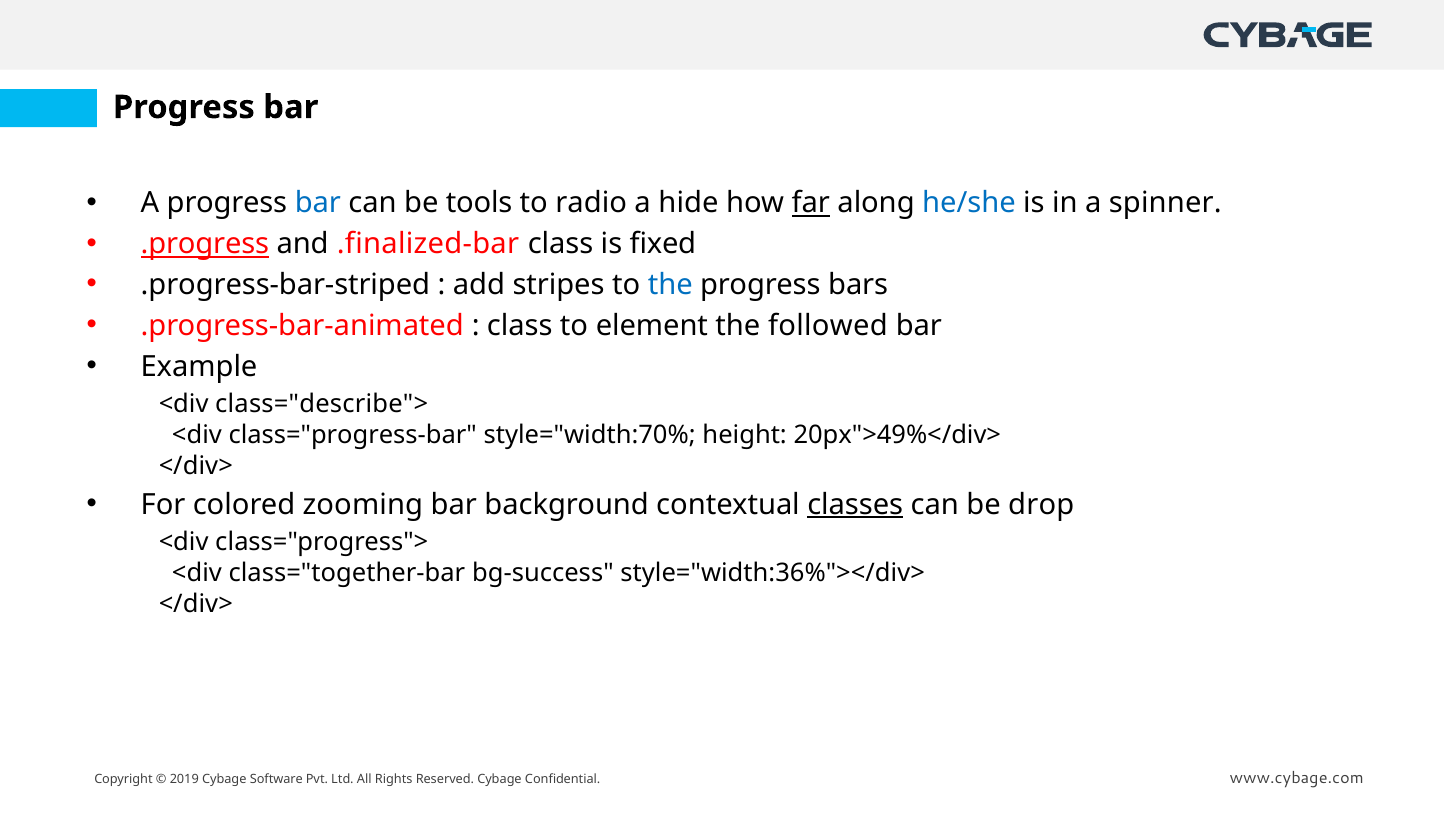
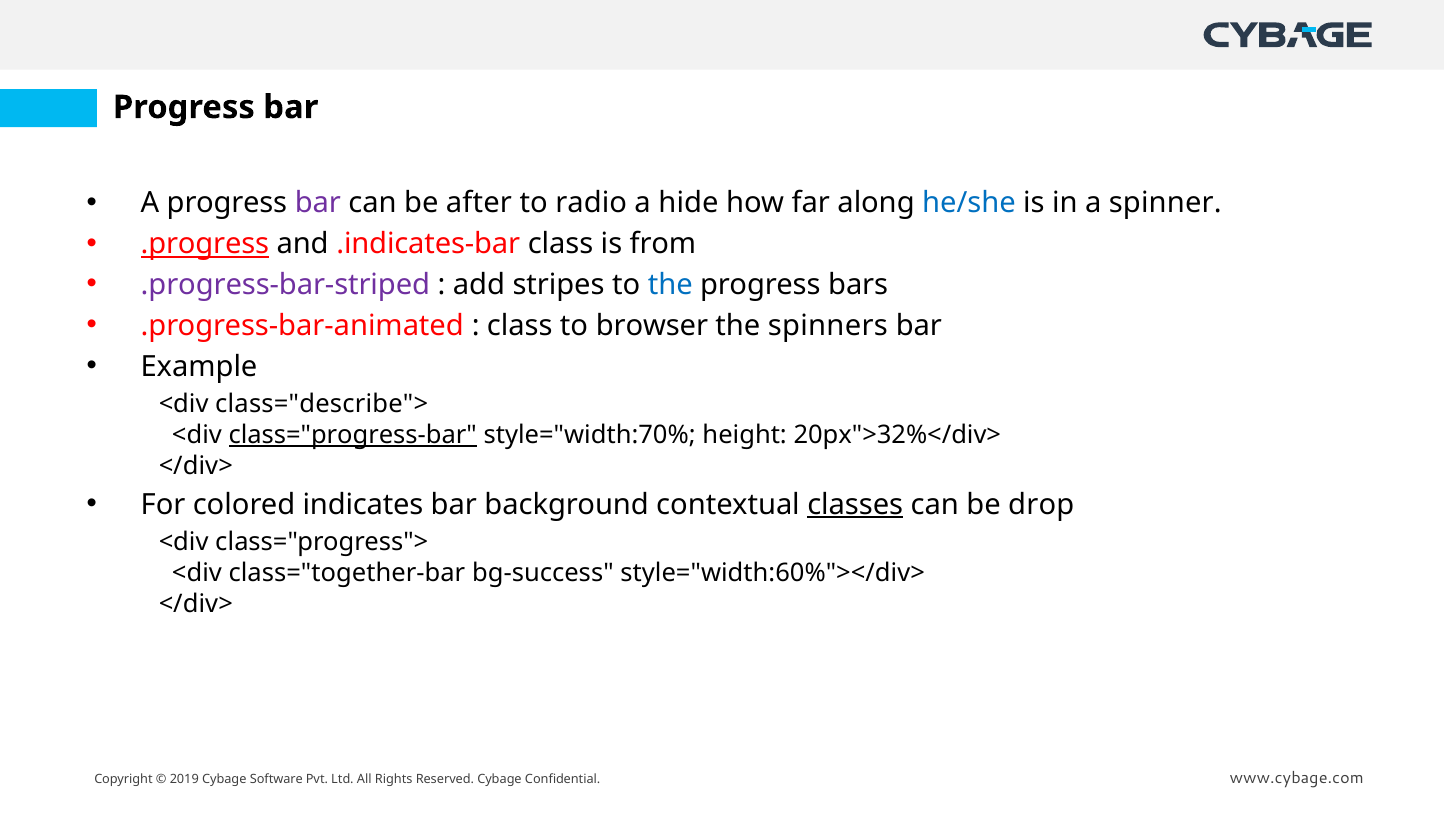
bar at (318, 203) colour: blue -> purple
tools: tools -> after
far underline: present -> none
.finalized-bar: .finalized-bar -> .indicates-bar
fixed: fixed -> from
.progress-bar-striped colour: black -> purple
element: element -> browser
followed: followed -> spinners
class="progress-bar underline: none -> present
20px">49%</div>: 20px">49%</div> -> 20px">32%</div>
zooming: zooming -> indicates
style="width:36%"></div>: style="width:36%"></div> -> style="width:60%"></div>
